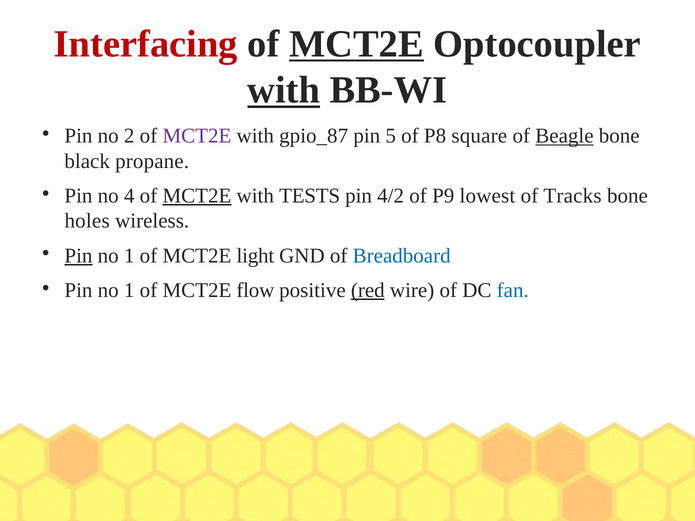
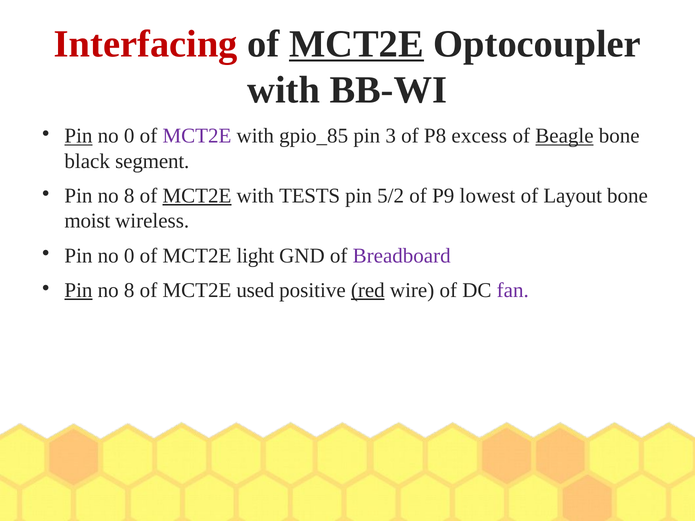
with at (284, 90) underline: present -> none
Pin at (78, 136) underline: none -> present
2 at (129, 136): 2 -> 0
gpio_87: gpio_87 -> gpio_85
5: 5 -> 3
square: square -> excess
propane: propane -> segment
4 at (129, 196): 4 -> 8
4/2: 4/2 -> 5/2
Tracks: Tracks -> Layout
holes: holes -> moist
Pin at (78, 256) underline: present -> none
1 at (129, 256): 1 -> 0
Breadboard colour: blue -> purple
Pin at (78, 290) underline: none -> present
1 at (129, 290): 1 -> 8
flow: flow -> used
fan colour: blue -> purple
